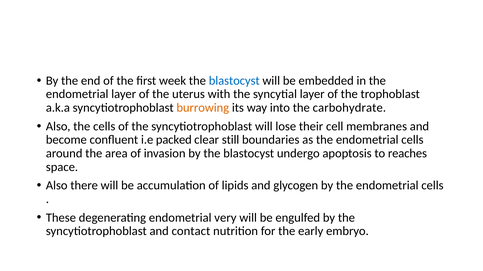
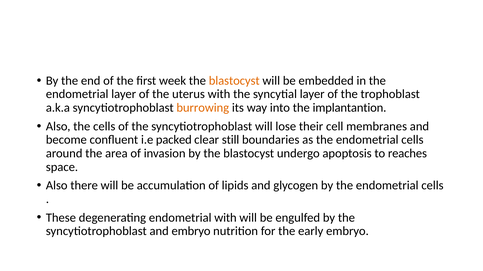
blastocyst at (234, 81) colour: blue -> orange
carbohydrate: carbohydrate -> implantantion
endometrial very: very -> with
and contact: contact -> embryo
